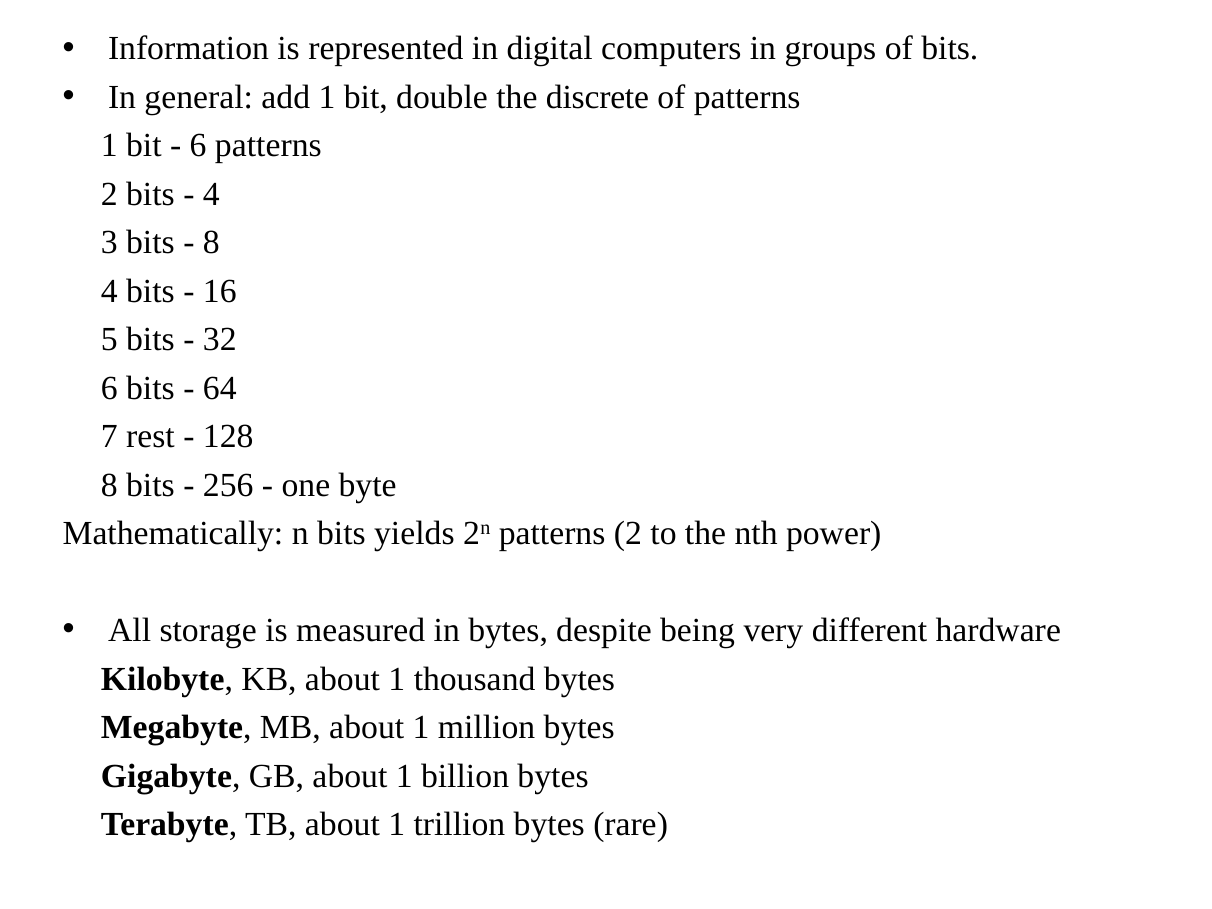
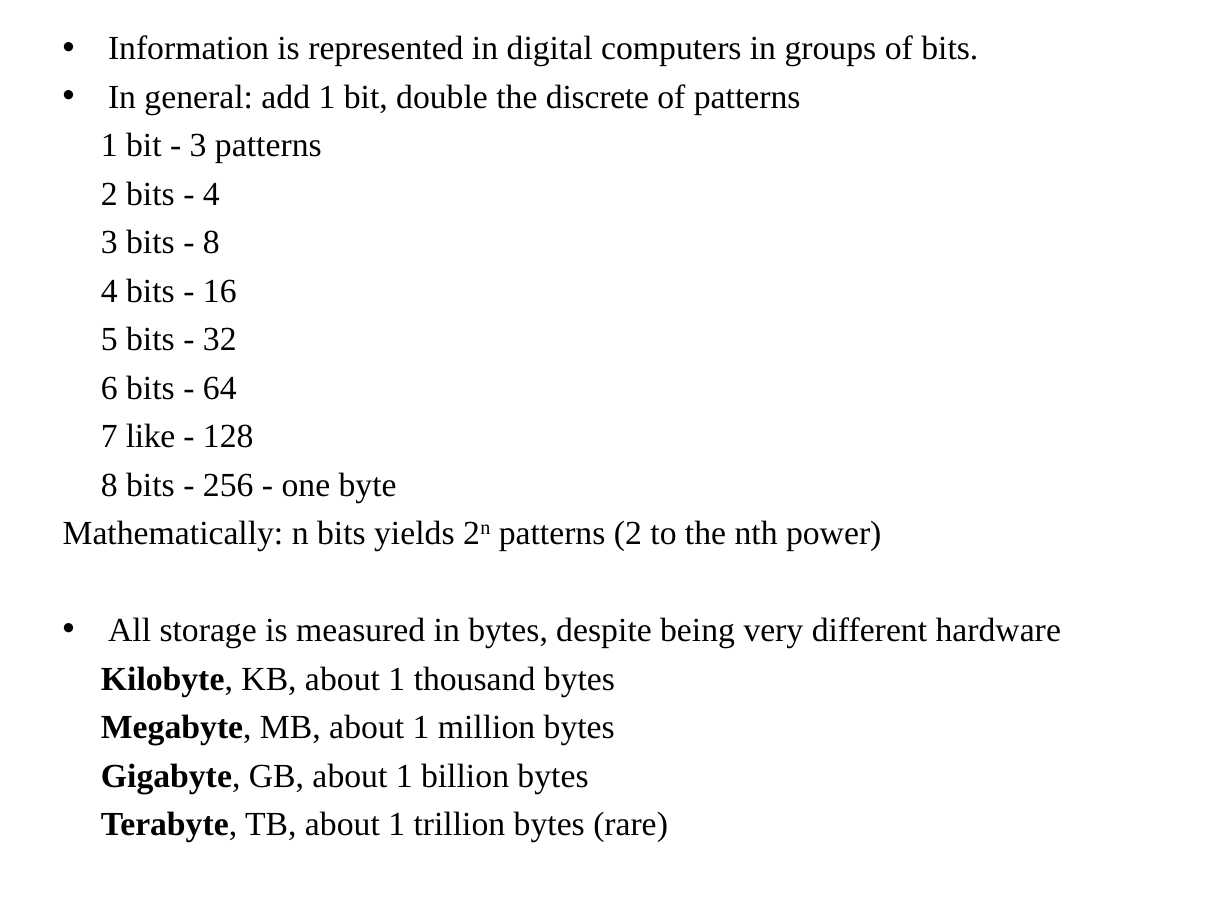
6 at (198, 146): 6 -> 3
rest: rest -> like
